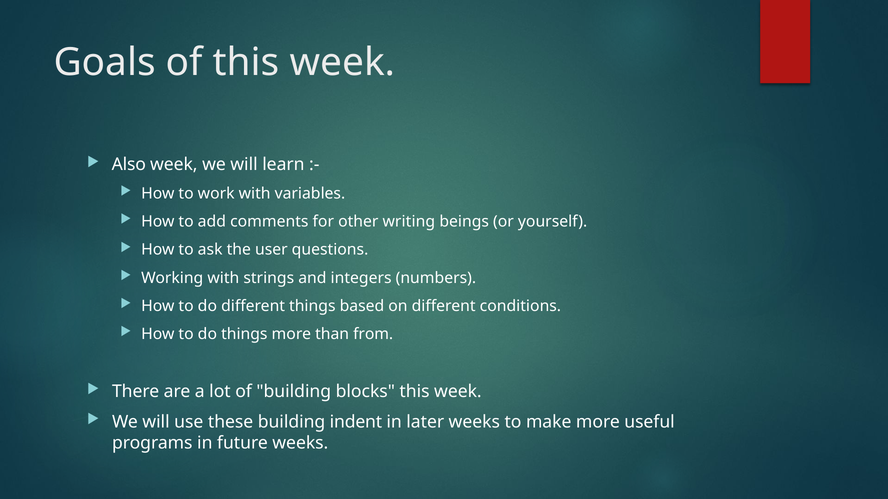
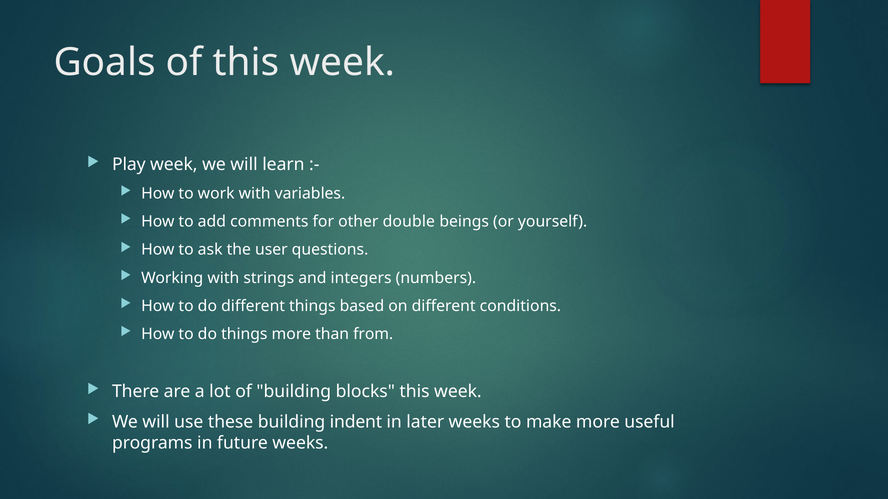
Also: Also -> Play
writing: writing -> double
